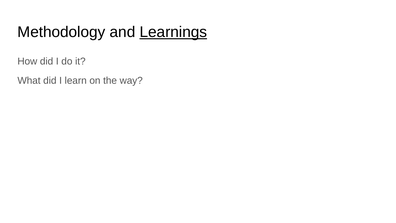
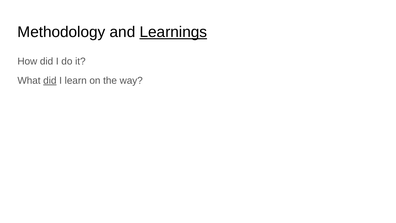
did at (50, 81) underline: none -> present
